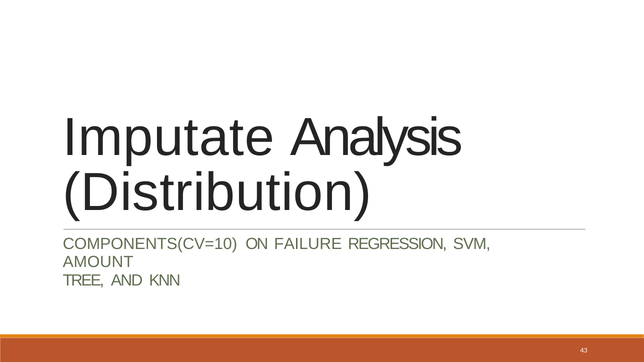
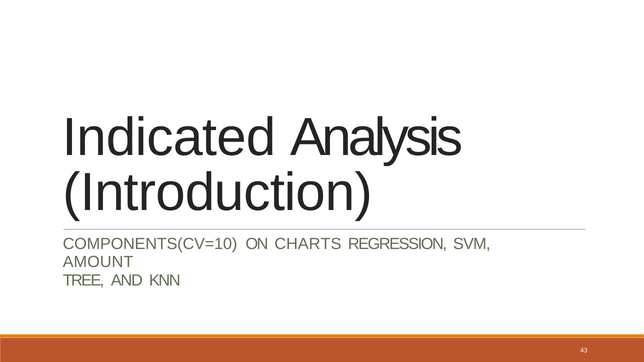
Imputate: Imputate -> Indicated
Distribution: Distribution -> Introduction
FAILURE: FAILURE -> CHARTS
